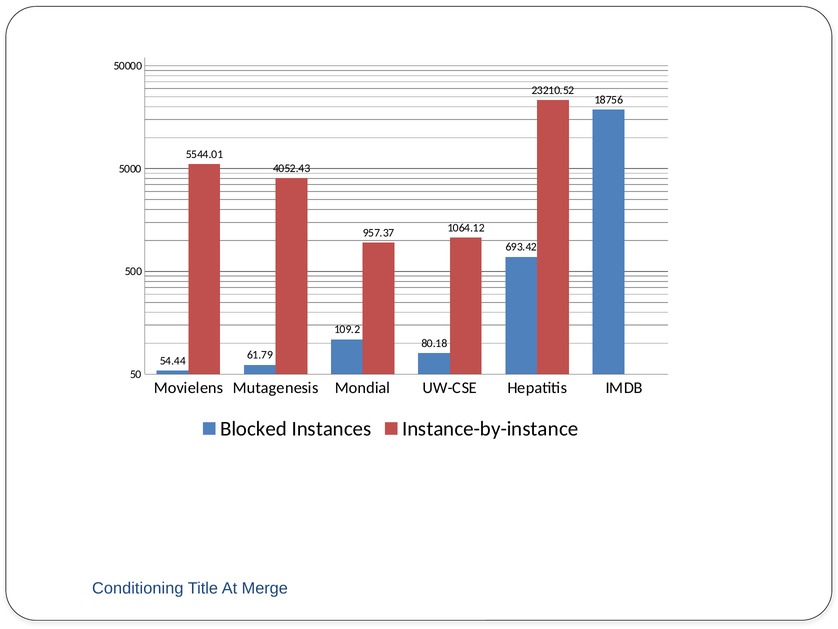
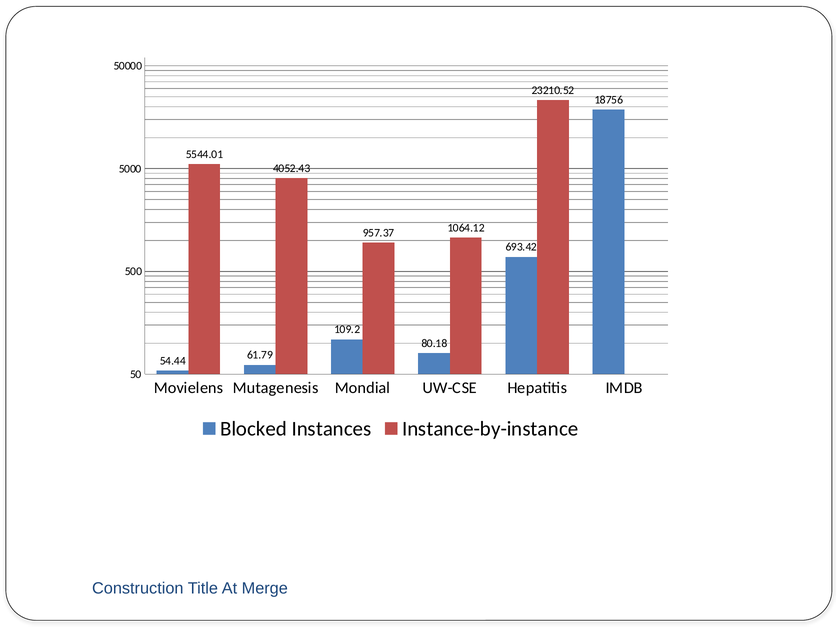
Conditioning: Conditioning -> Construction
